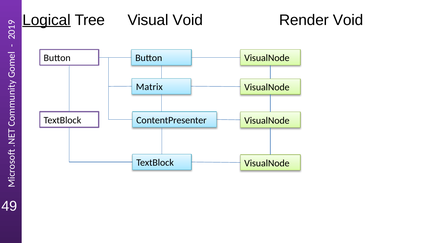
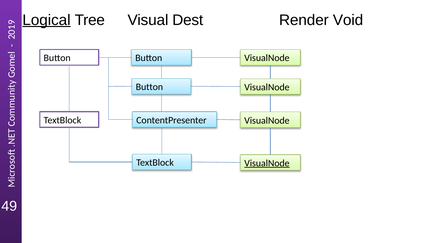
Visual Void: Void -> Dest
Matrix at (149, 87): Matrix -> Button
VisualNode at (267, 163) underline: none -> present
